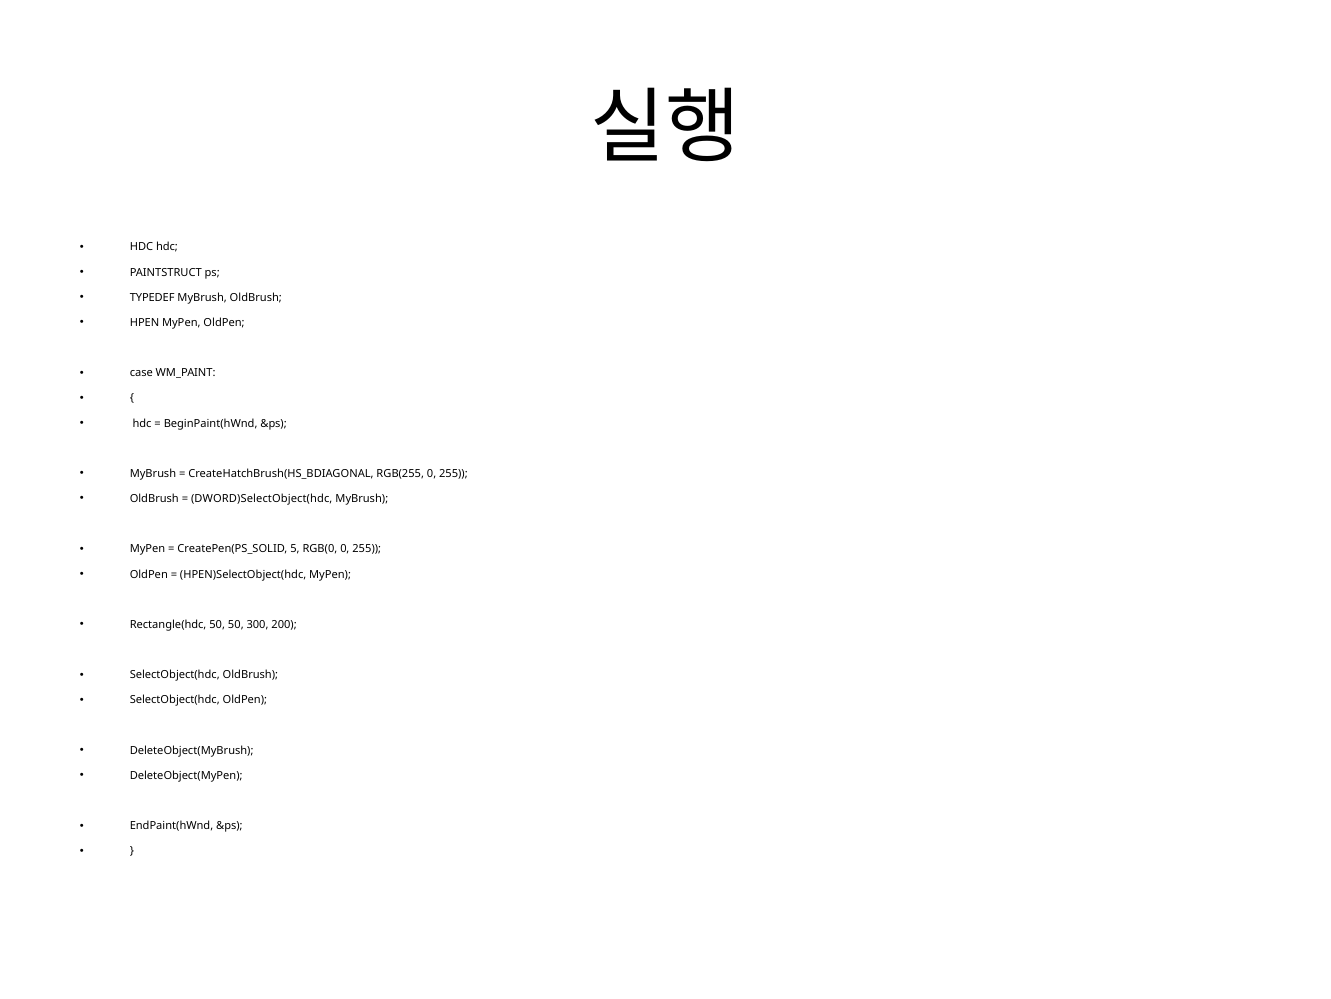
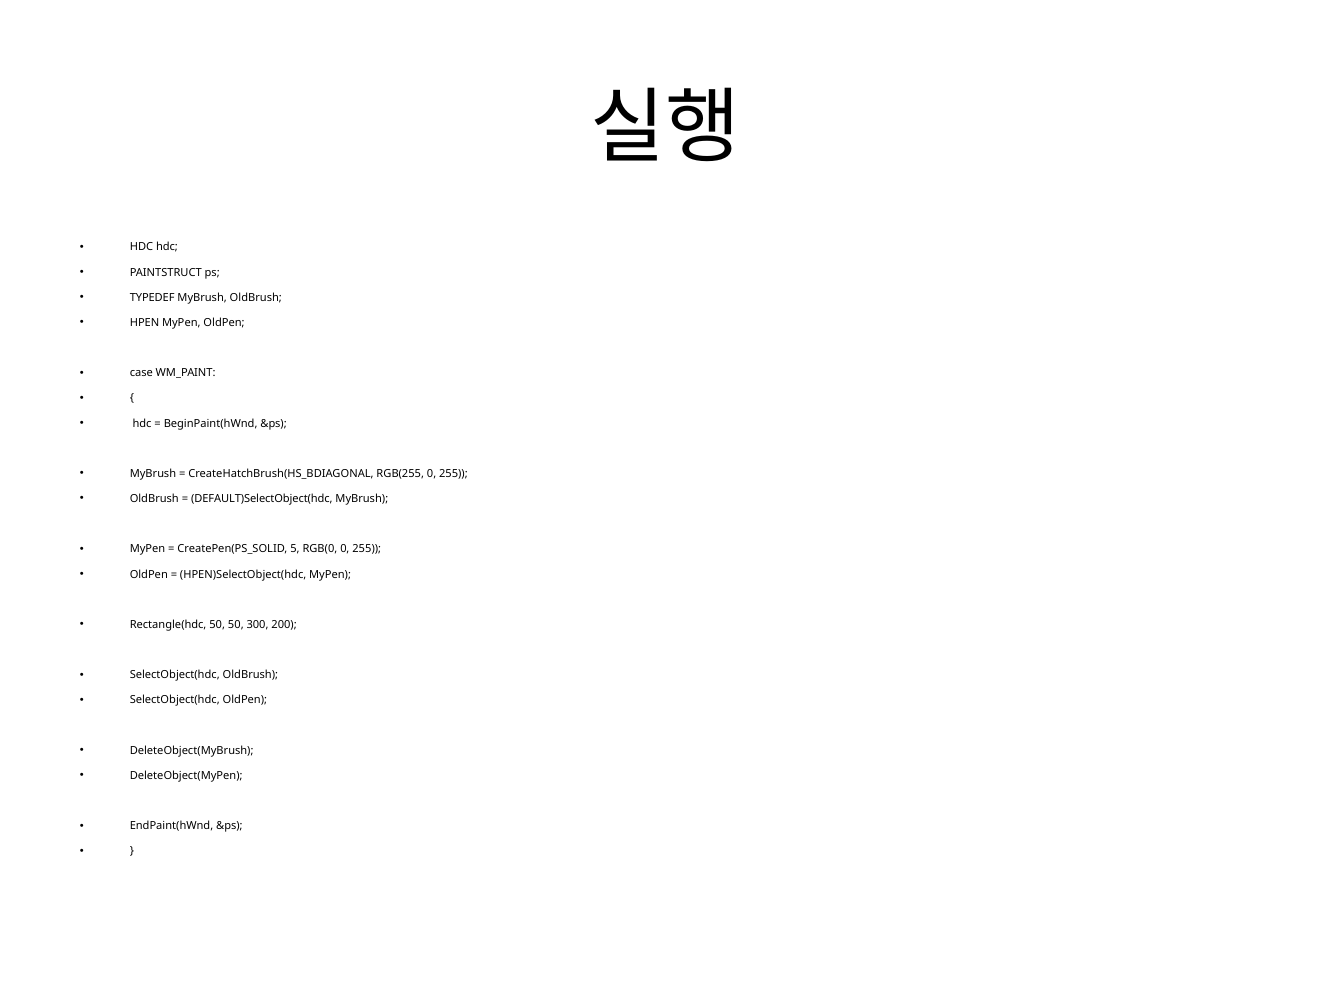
DWORD)SelectObject(hdc: DWORD)SelectObject(hdc -> DEFAULT)SelectObject(hdc
